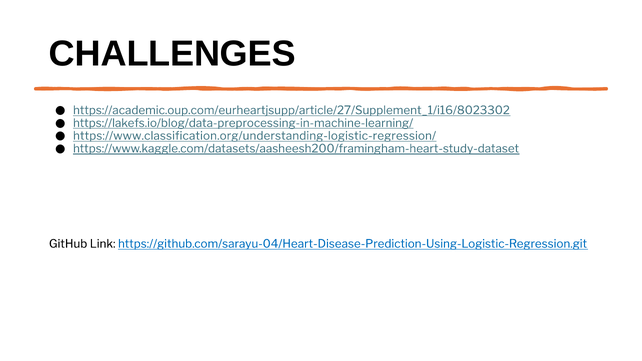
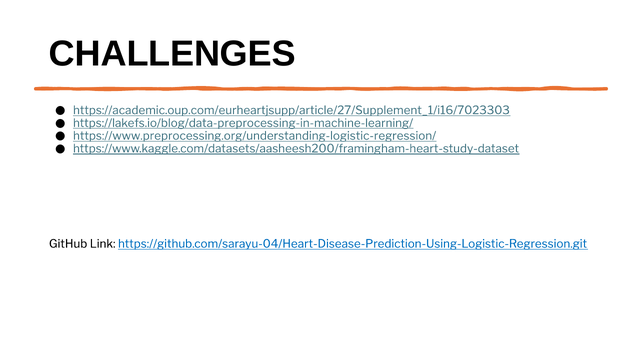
https://academic.oup.com/eurheartjsupp/article/27/Supplement_1/i16/8023302: https://academic.oup.com/eurheartjsupp/article/27/Supplement_1/i16/8023302 -> https://academic.oup.com/eurheartjsupp/article/27/Supplement_1/i16/7023303
https://www.classification.org/understanding-logistic-regression/: https://www.classification.org/understanding-logistic-regression/ -> https://www.preprocessing.org/understanding-logistic-regression/
